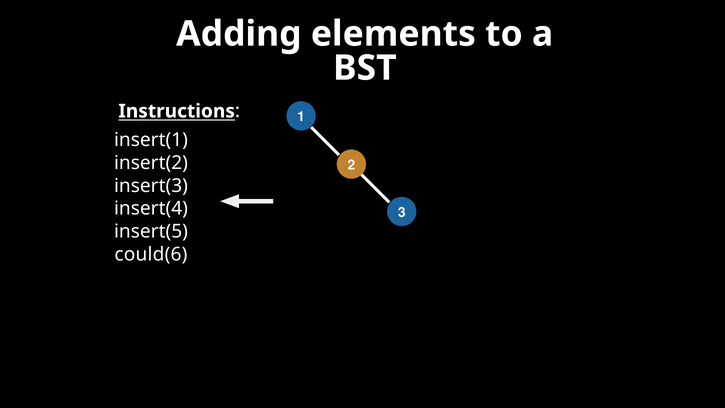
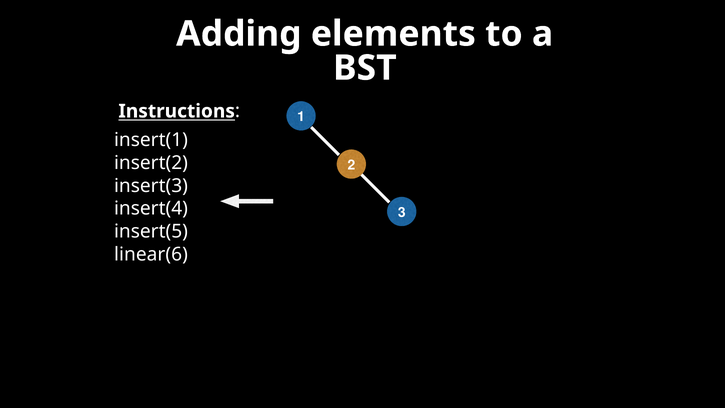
could(6: could(6 -> linear(6
